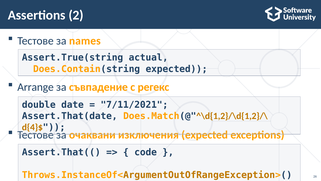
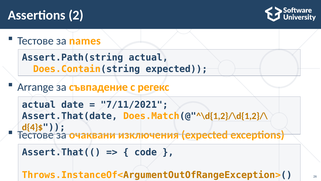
Assert.True(string: Assert.True(string -> Assert.Path(string
double at (39, 105): double -> actual
